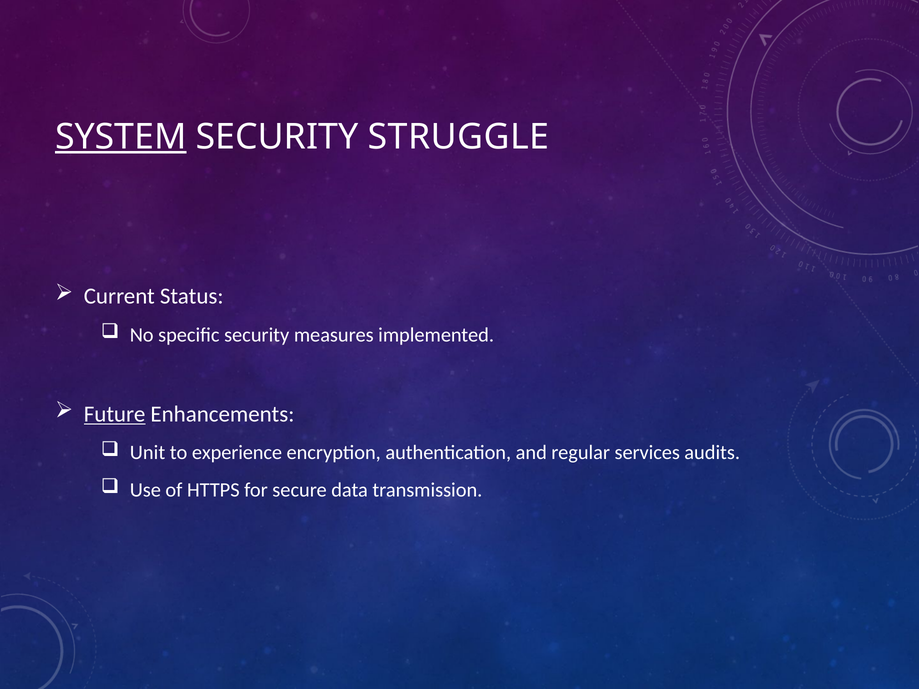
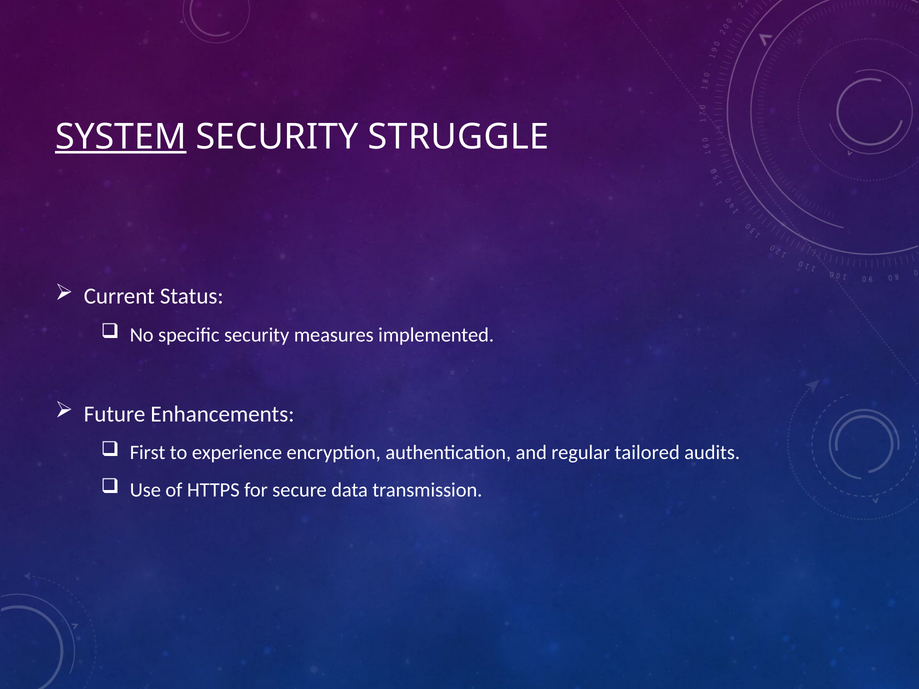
Future underline: present -> none
Unit: Unit -> First
services: services -> tailored
